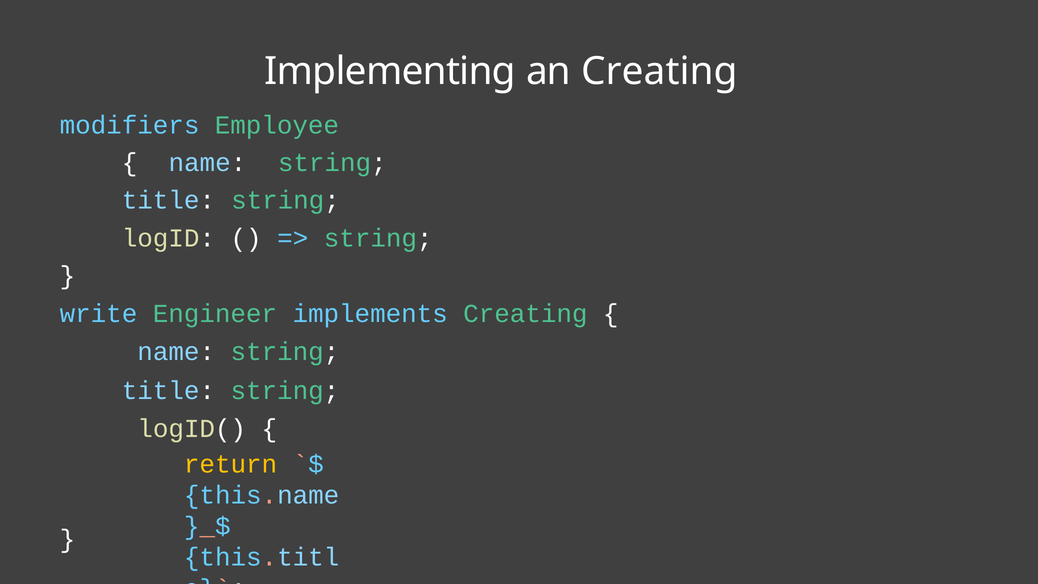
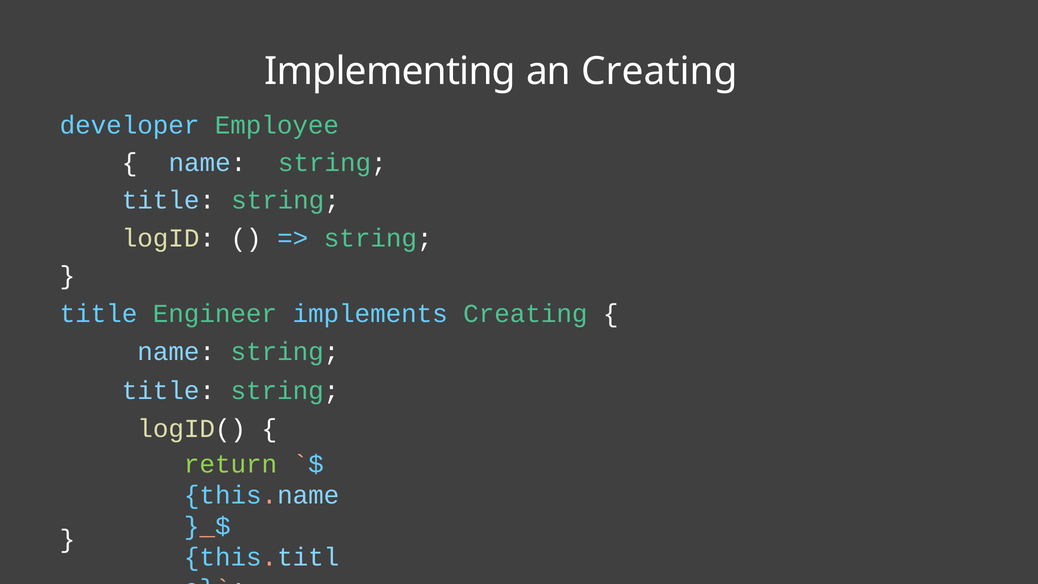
modifiers: modifiers -> developer
write at (98, 314): write -> title
return colour: yellow -> light green
